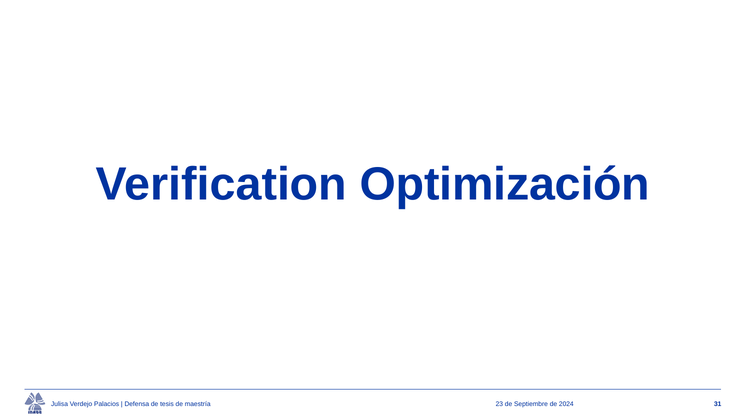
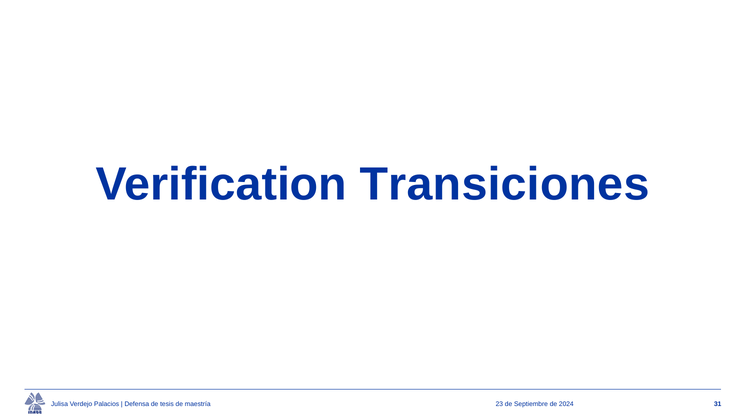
Optimización: Optimización -> Transiciones
